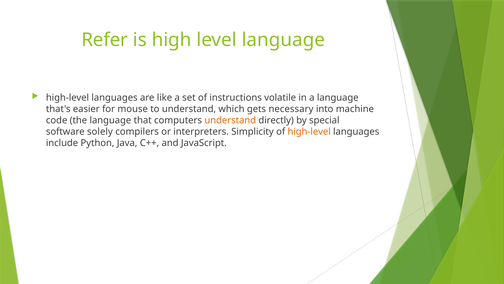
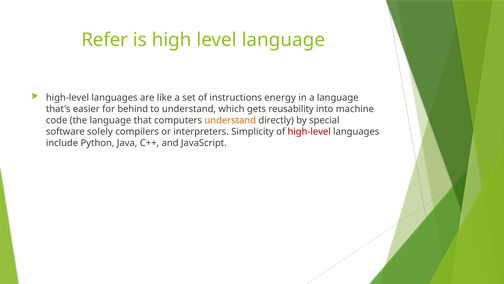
volatile: volatile -> energy
mouse: mouse -> behind
necessary: necessary -> reusability
high-level at (309, 132) colour: orange -> red
